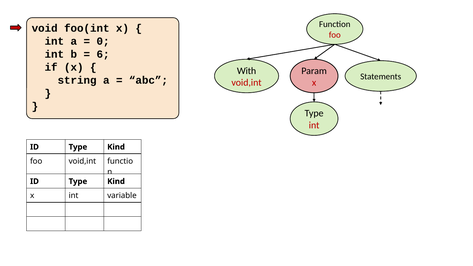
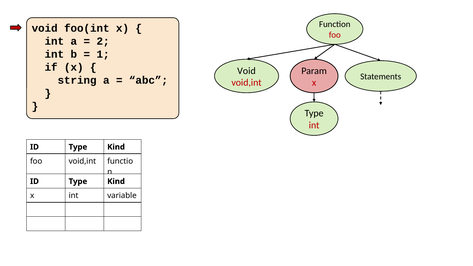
0: 0 -> 2
6: 6 -> 1
With at (247, 71): With -> Void
